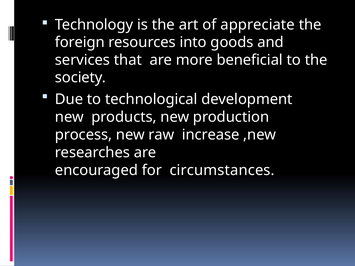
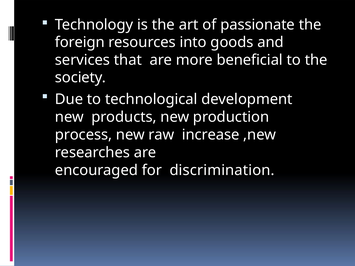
appreciate: appreciate -> passionate
circumstances: circumstances -> discrimination
